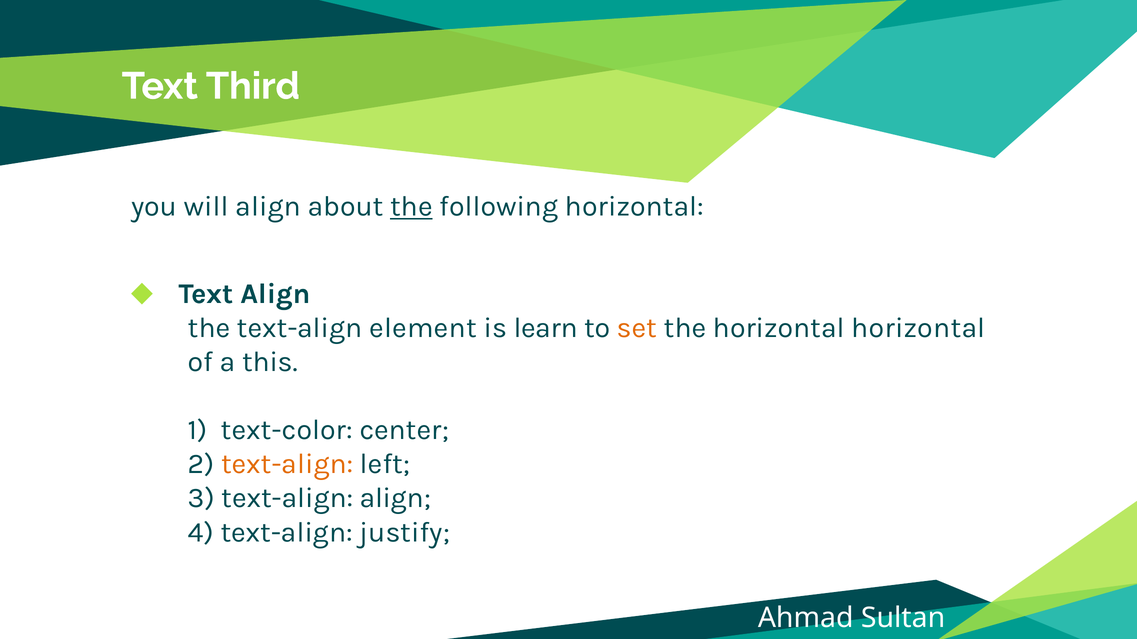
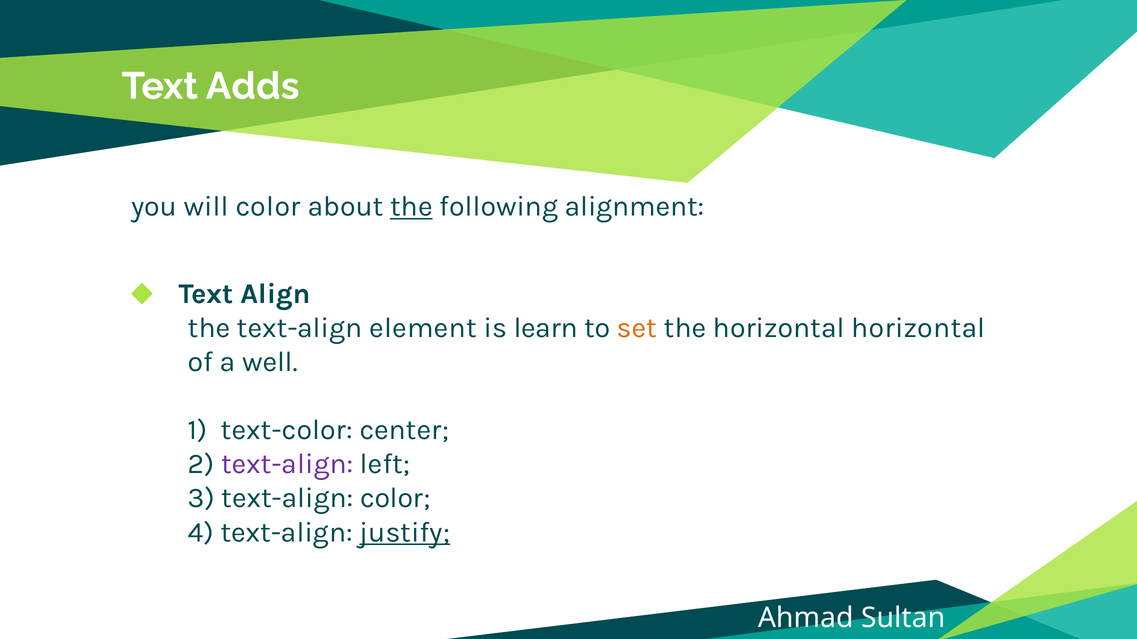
Third: Third -> Adds
will align: align -> color
following horizontal: horizontal -> alignment
this: this -> well
text-align at (287, 464) colour: orange -> purple
text-align align: align -> color
justify underline: none -> present
